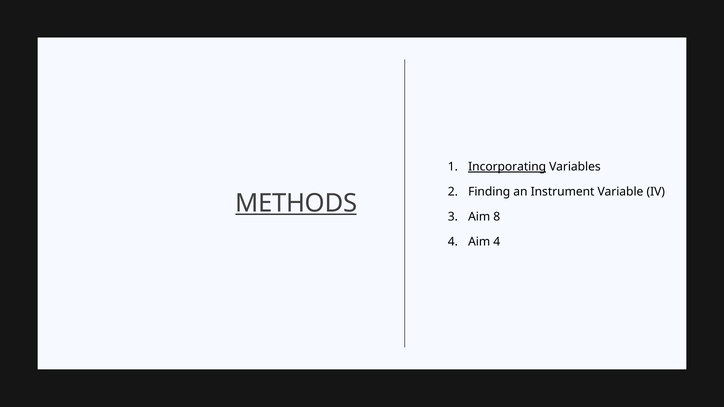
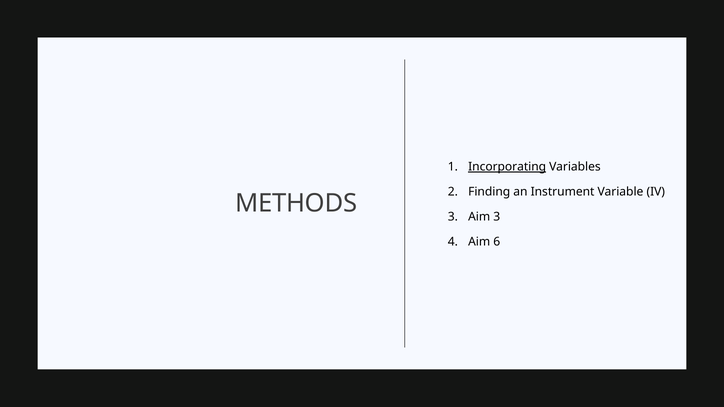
METHODS underline: present -> none
Aim 8: 8 -> 3
Aim 4: 4 -> 6
